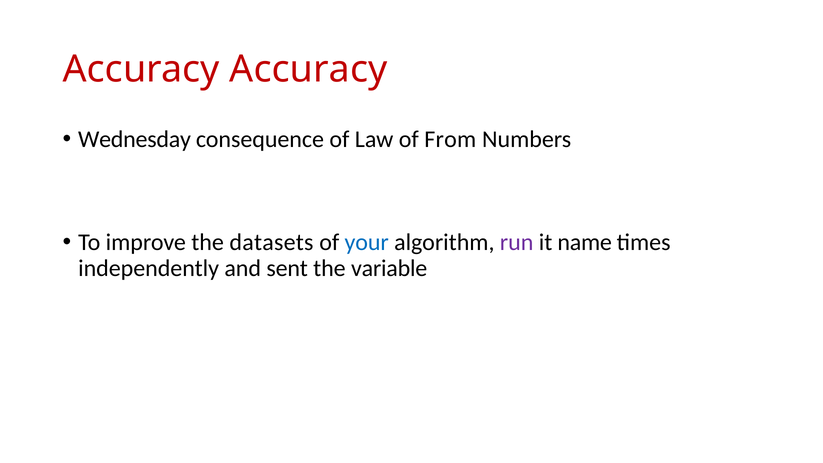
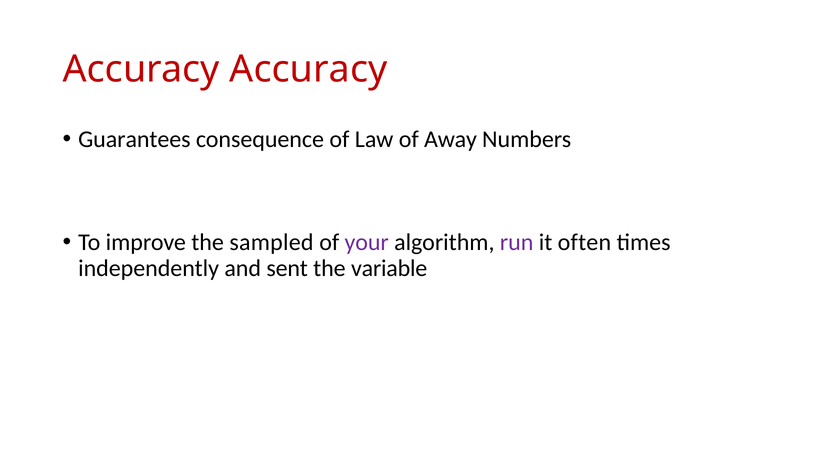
Wednesday: Wednesday -> Guarantees
From: From -> Away
datasets: datasets -> sampled
your colour: blue -> purple
name: name -> often
